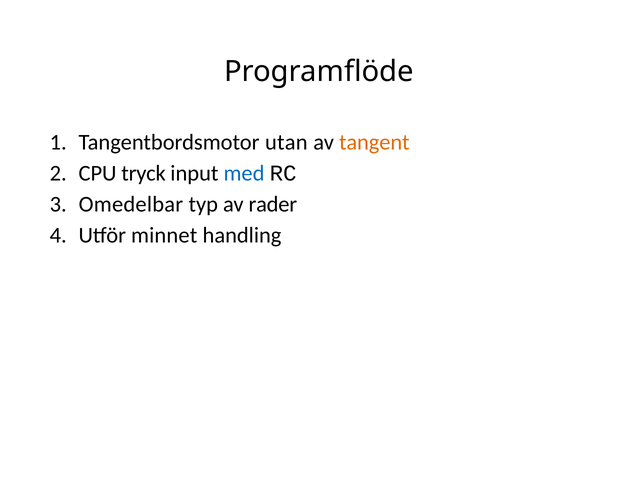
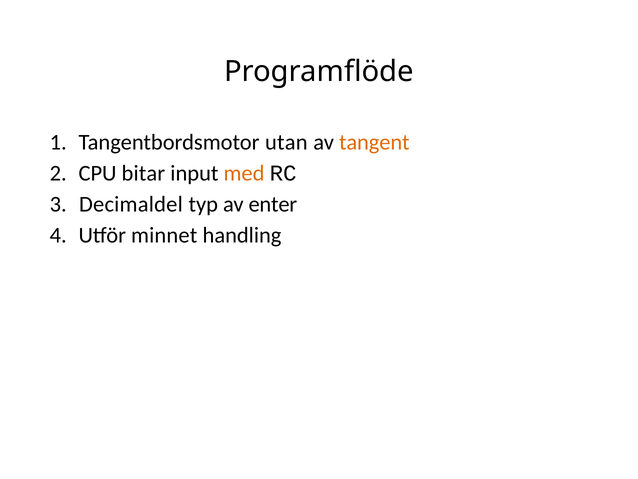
tryck: tryck -> bitar
med colour: blue -> orange
Omedelbar: Omedelbar -> Decimaldel
rader: rader -> enter
